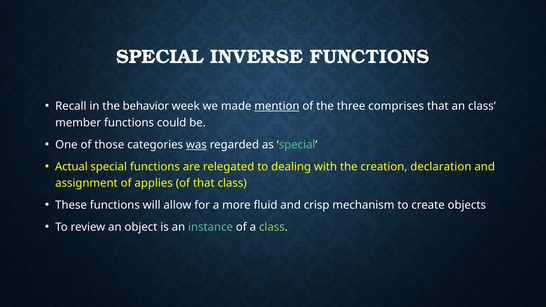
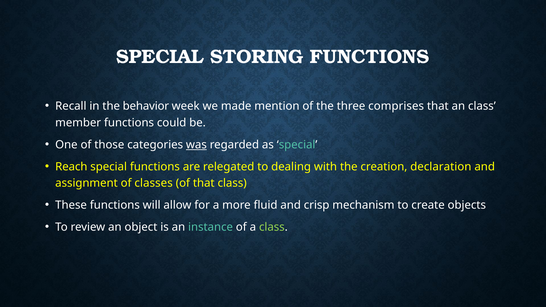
INVERSE: INVERSE -> STORING
mention underline: present -> none
Actual: Actual -> Reach
applies: applies -> classes
